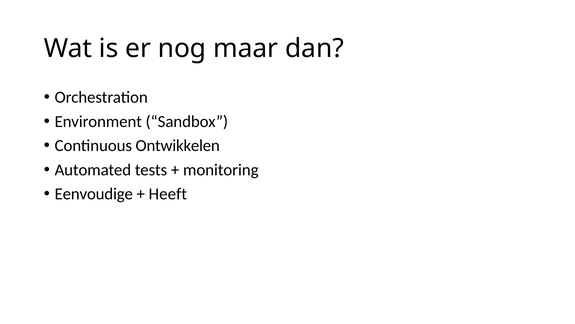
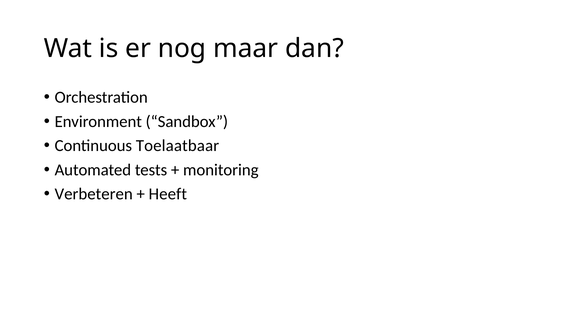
Ontwikkelen: Ontwikkelen -> Toelaatbaar
Eenvoudige: Eenvoudige -> Verbeteren
